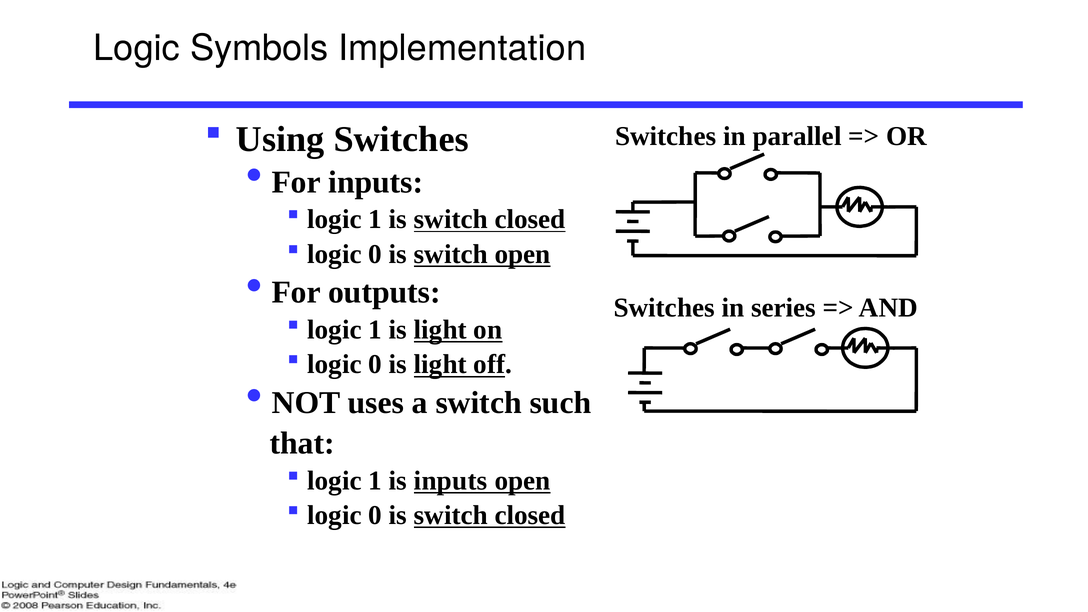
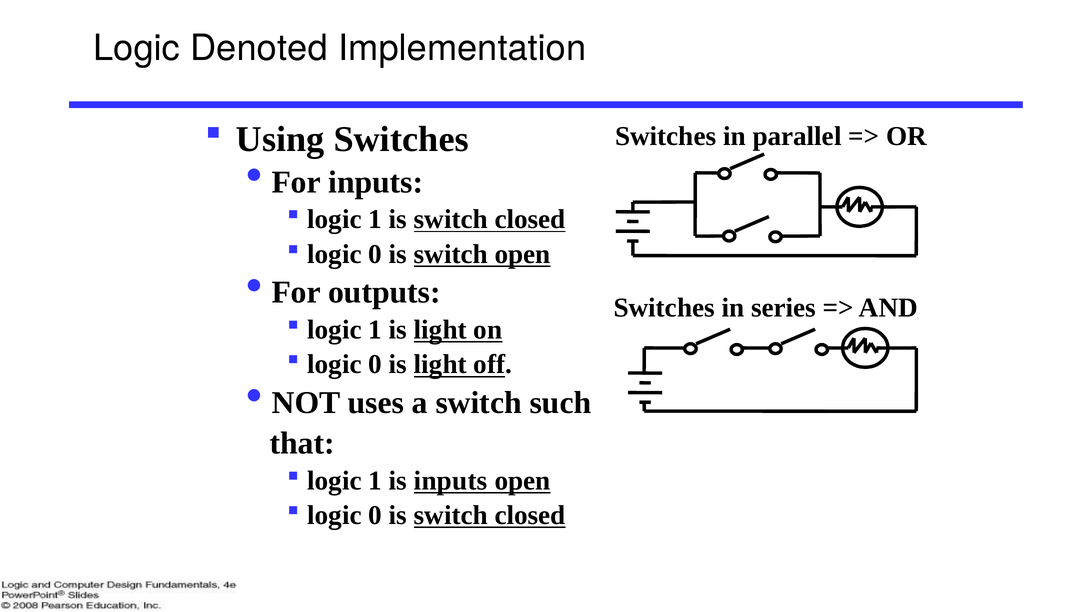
Symbols: Symbols -> Denoted
